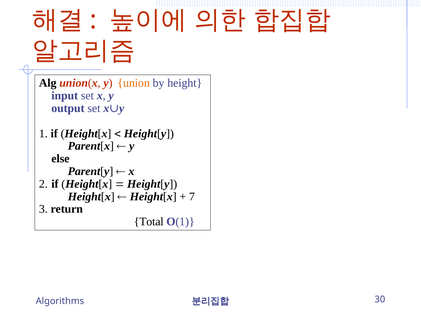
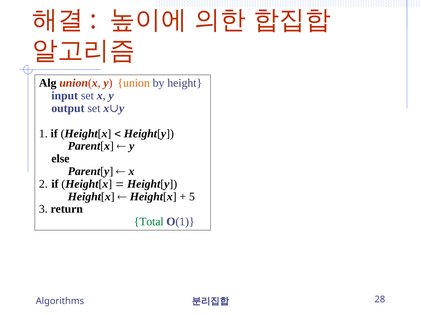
7: 7 -> 5
Total colour: black -> green
30: 30 -> 28
